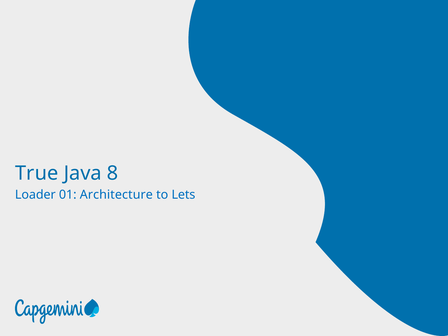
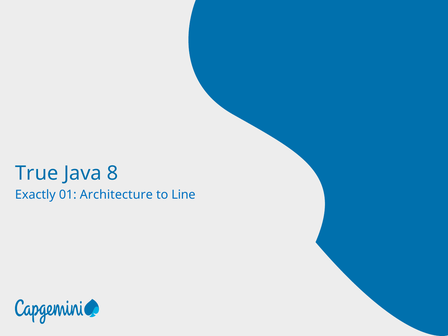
Loader: Loader -> Exactly
Lets: Lets -> Line
